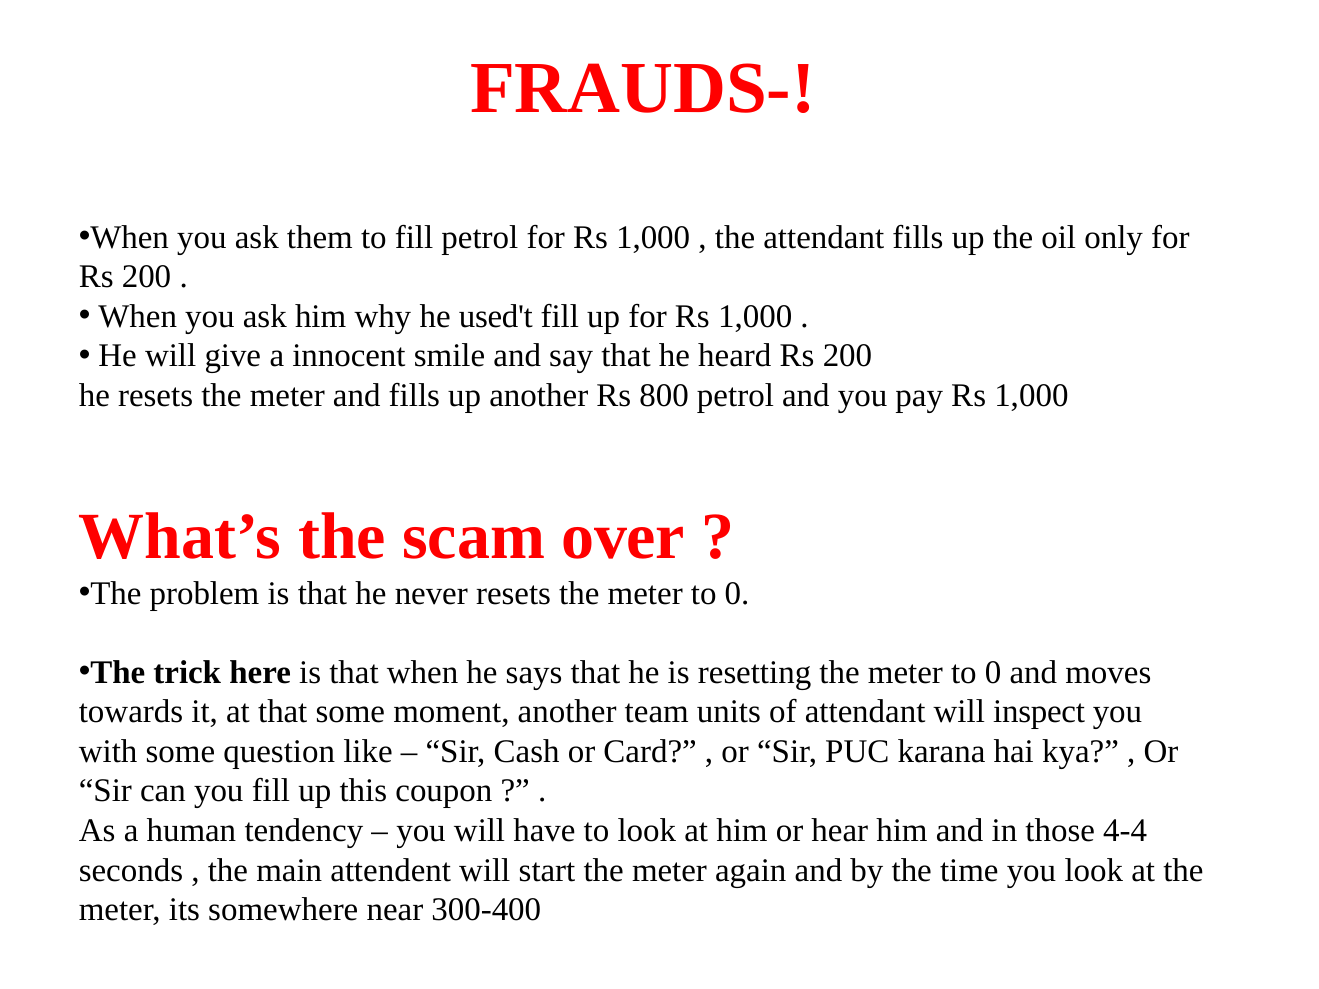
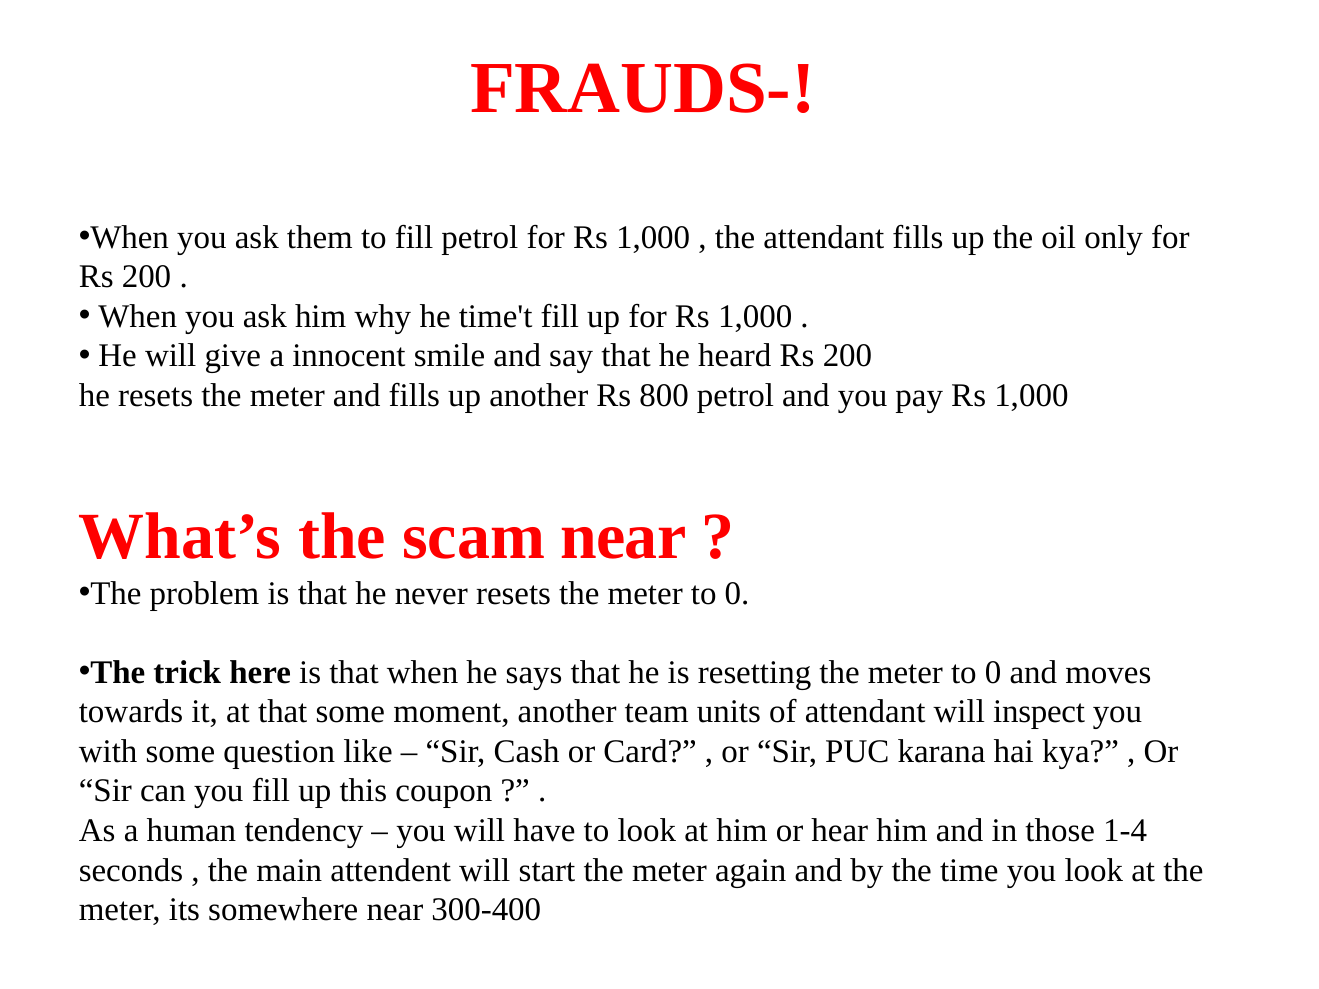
used't: used't -> time't
scam over: over -> near
4-4: 4-4 -> 1-4
